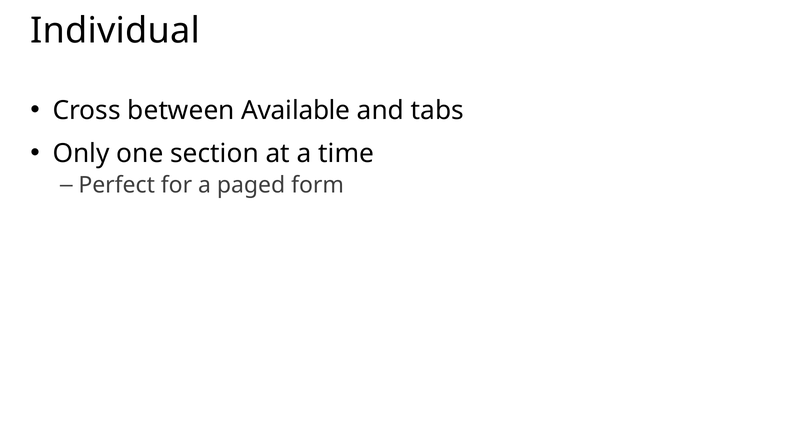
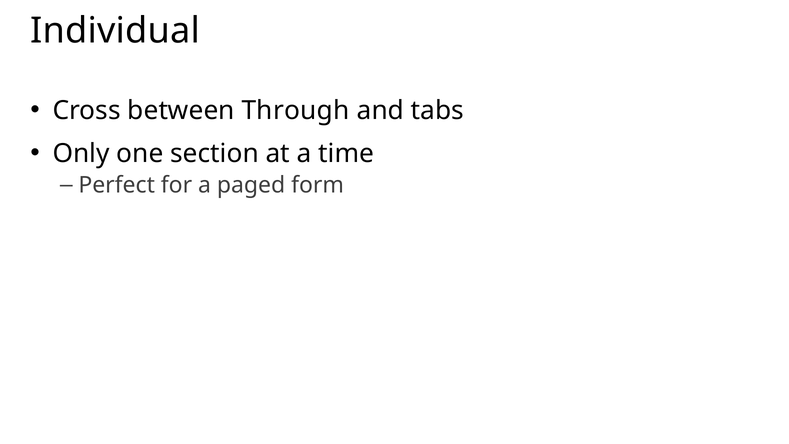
Available: Available -> Through
